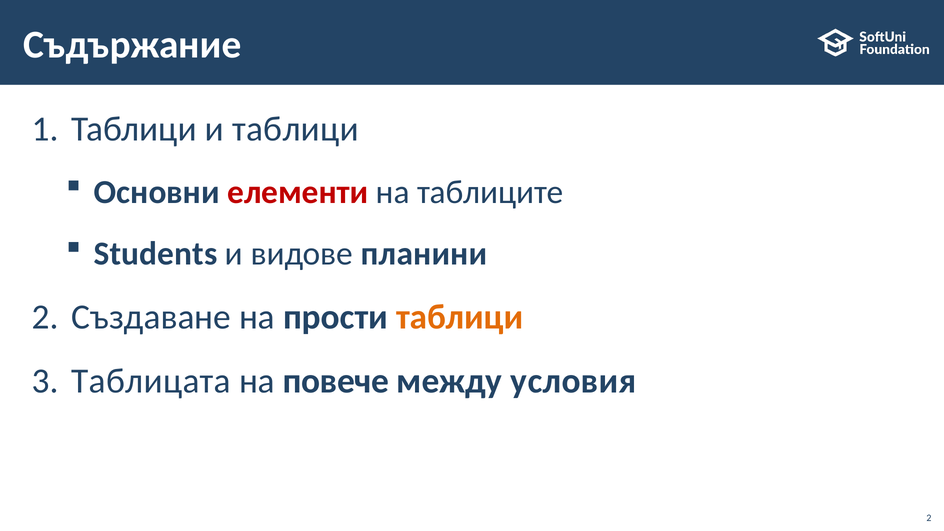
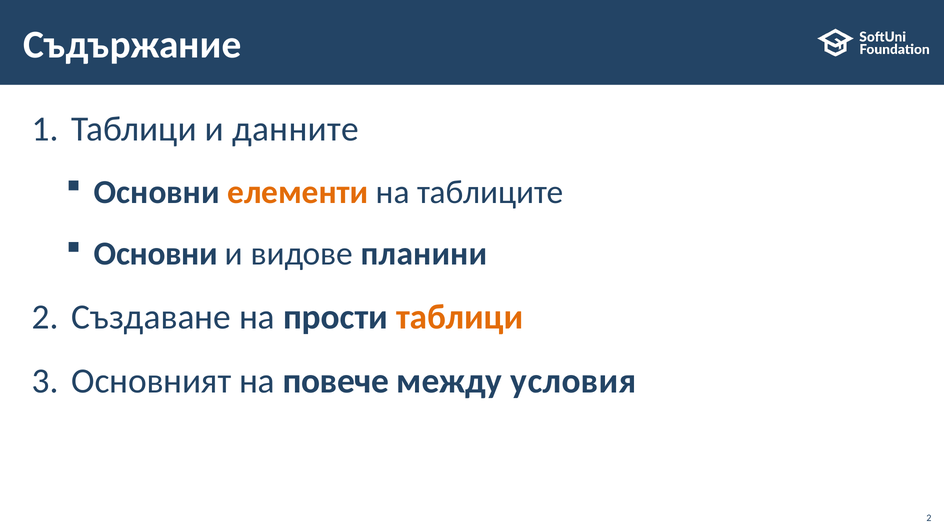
и таблици: таблици -> данните
елементи colour: red -> orange
Students at (156, 254): Students -> Основни
Таблицата: Таблицата -> Основният
